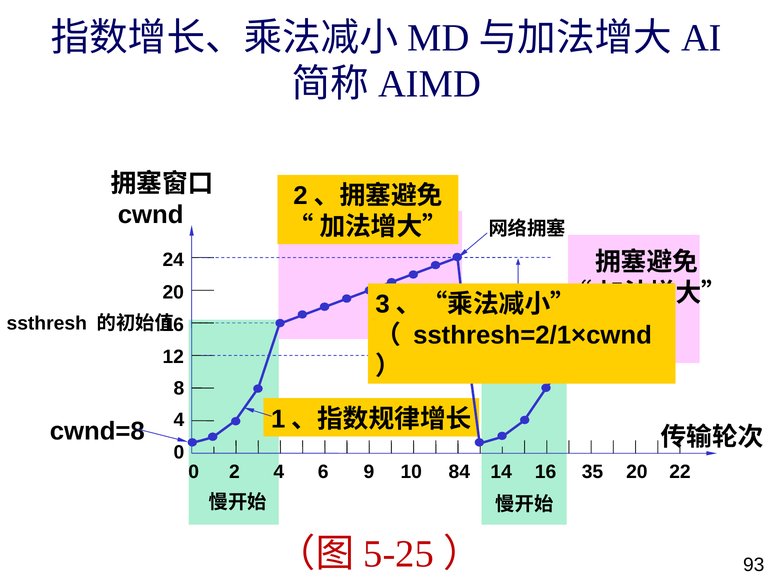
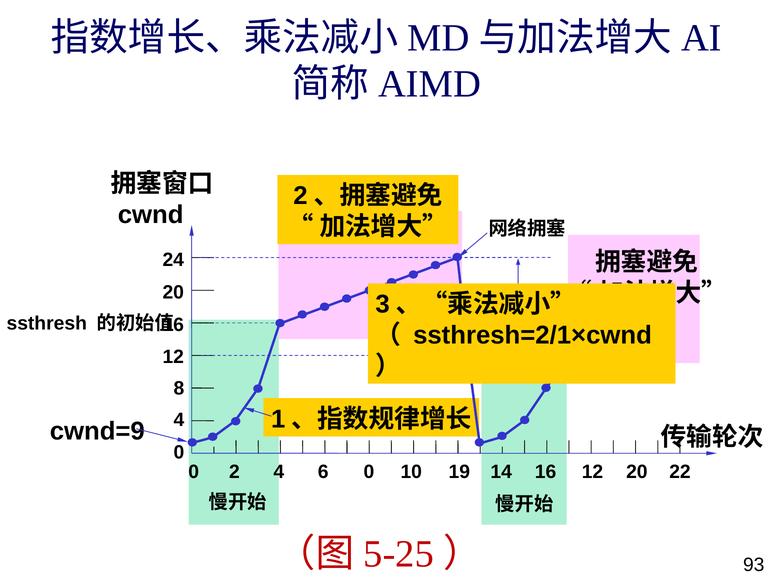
cwnd=8: cwnd=8 -> cwnd=9
6 9: 9 -> 0
84: 84 -> 19
16 35: 35 -> 12
